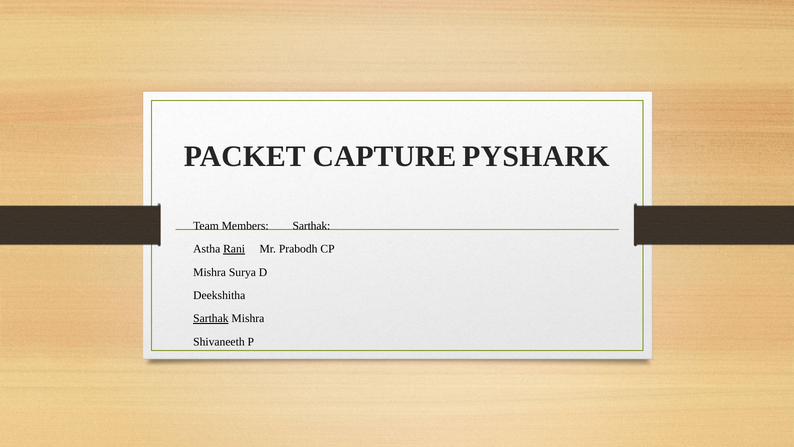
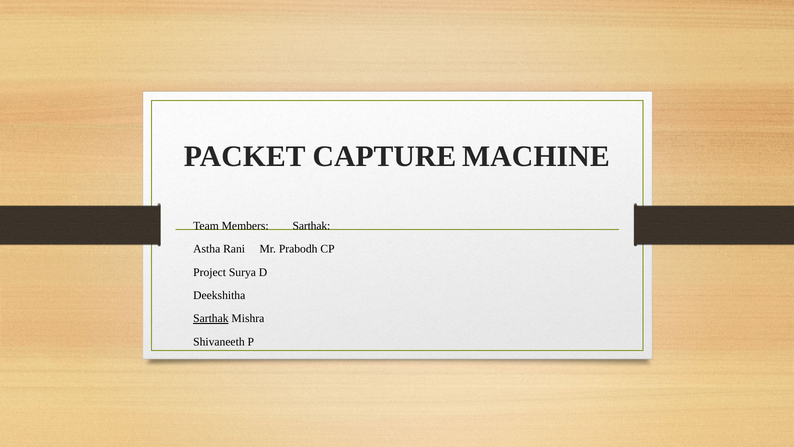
PYSHARK: PYSHARK -> MACHINE
Rani underline: present -> none
Mishra at (210, 272): Mishra -> Project
